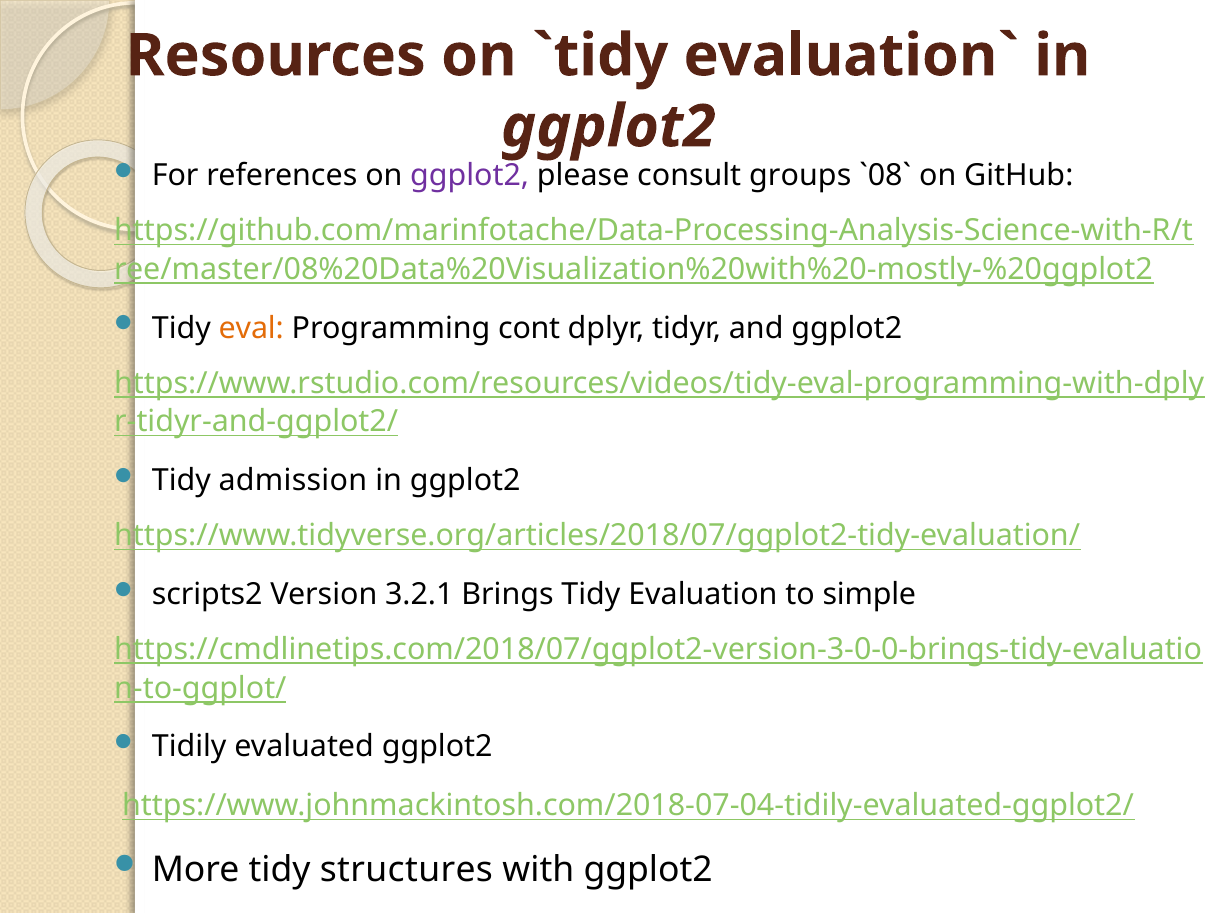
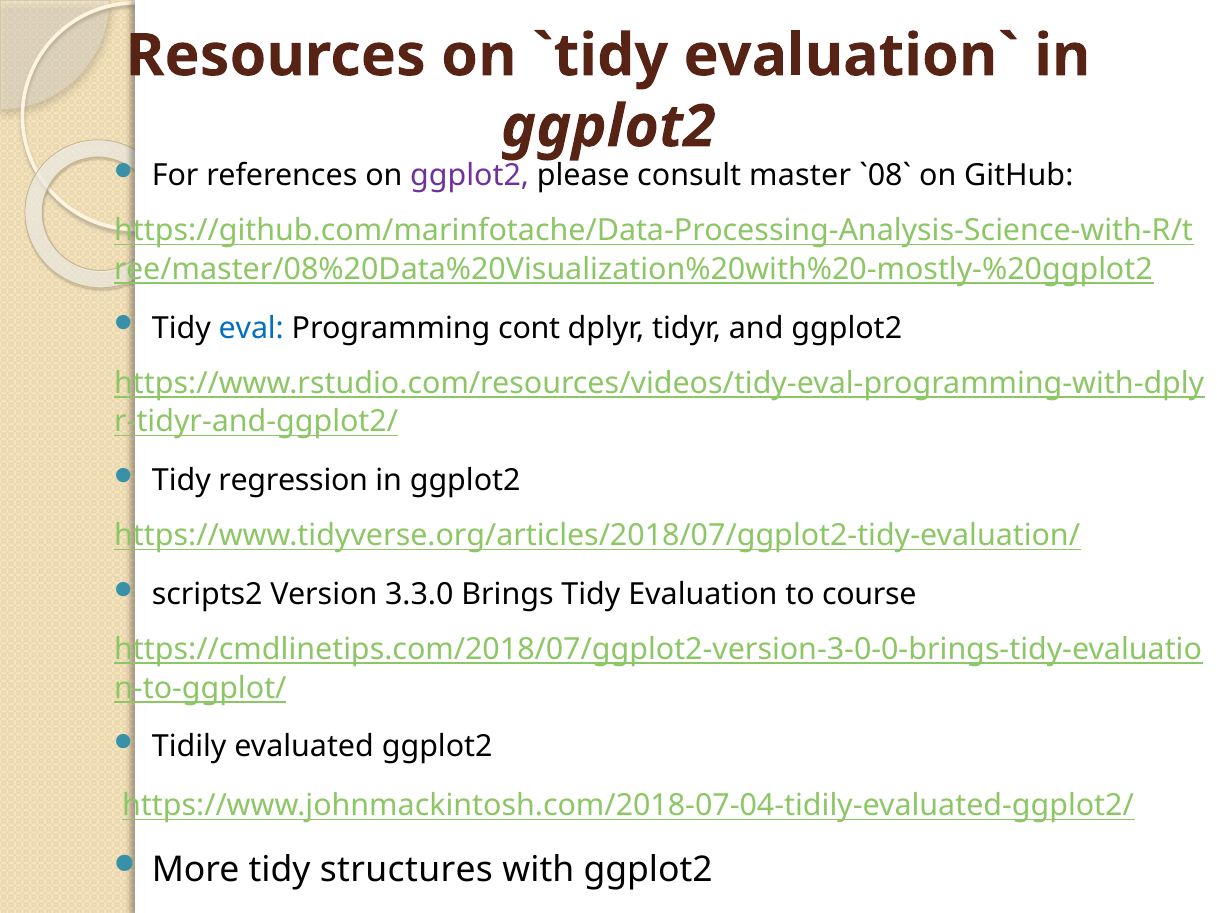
groups: groups -> master
eval colour: orange -> blue
admission: admission -> regression
3.2.1: 3.2.1 -> 3.3.0
simple: simple -> course
